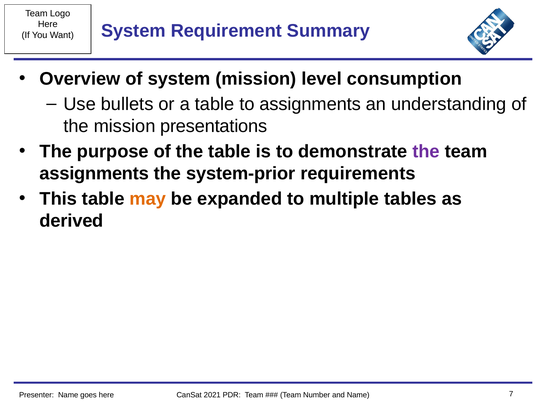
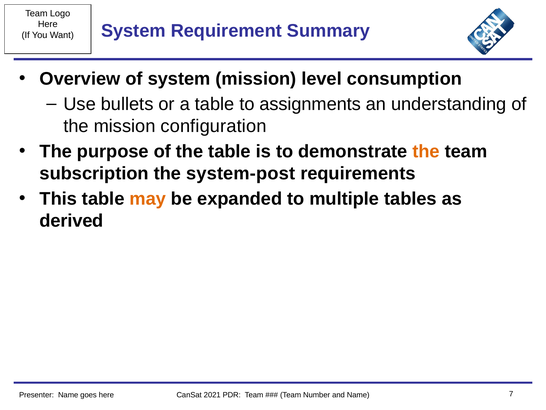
presentations: presentations -> configuration
the at (426, 151) colour: purple -> orange
assignments at (94, 173): assignments -> subscription
system-prior: system-prior -> system-post
